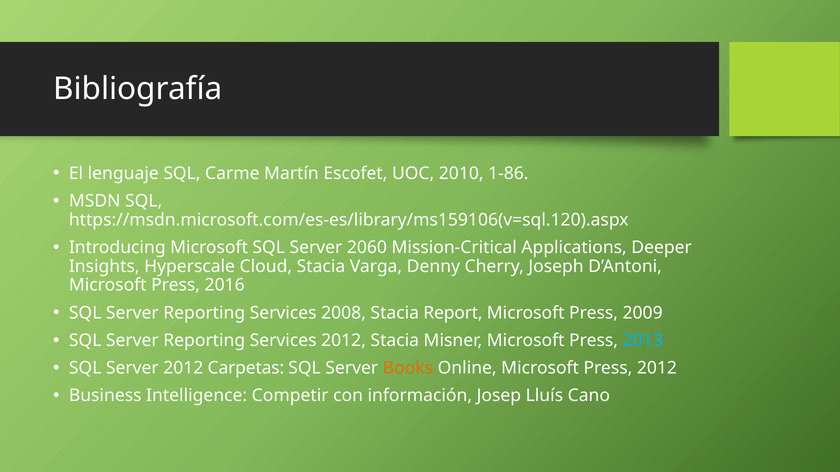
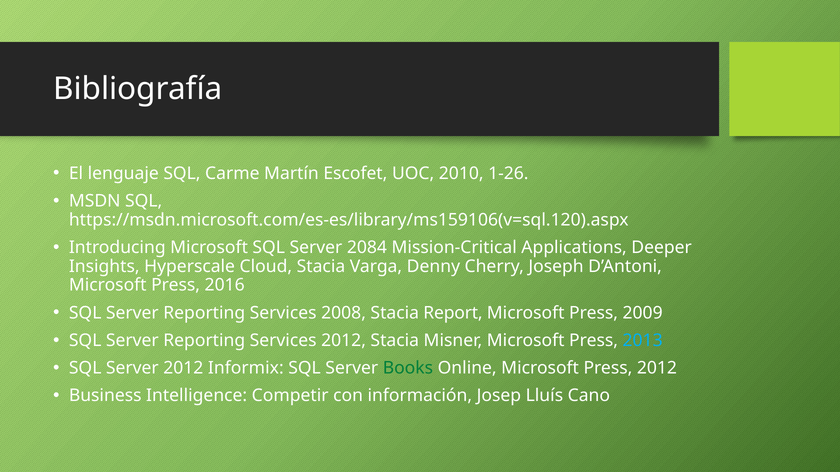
1-86: 1-86 -> 1-26
2060: 2060 -> 2084
Carpetas: Carpetas -> Informix
Books colour: orange -> green
